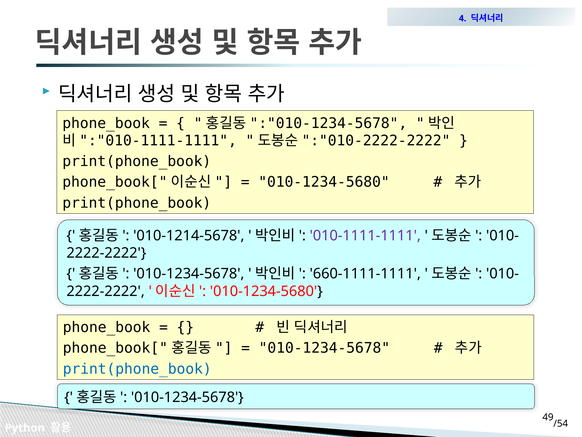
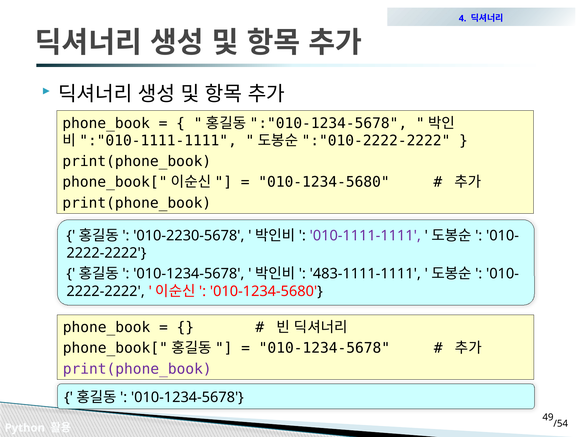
010-1214-5678: 010-1214-5678 -> 010-2230-5678
660-1111-1111: 660-1111-1111 -> 483-1111-1111
print(phone_book at (137, 369) colour: blue -> purple
